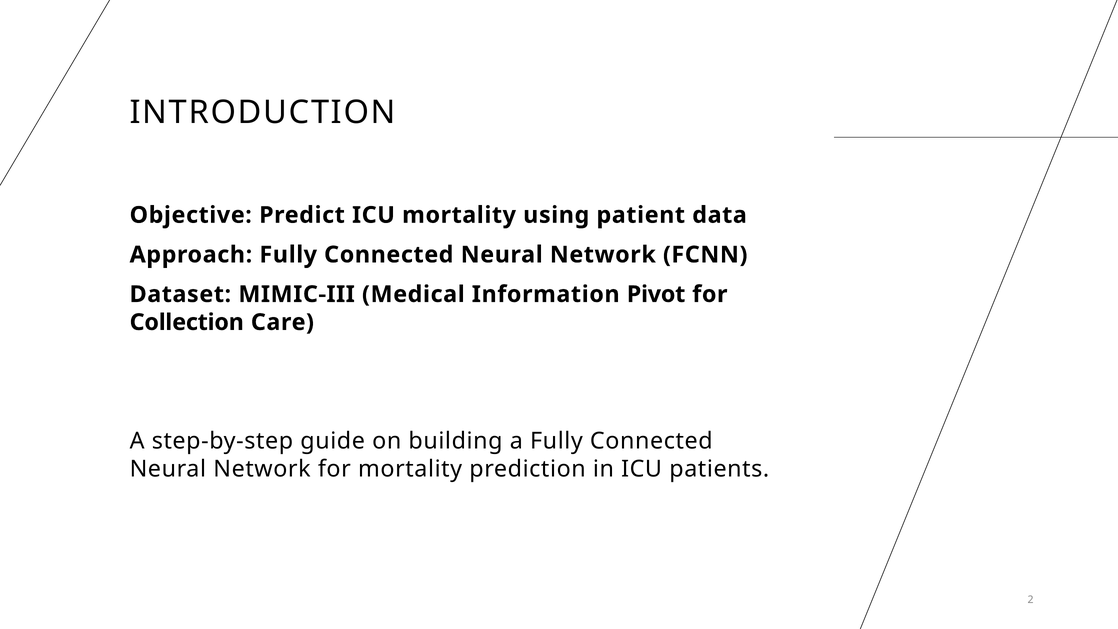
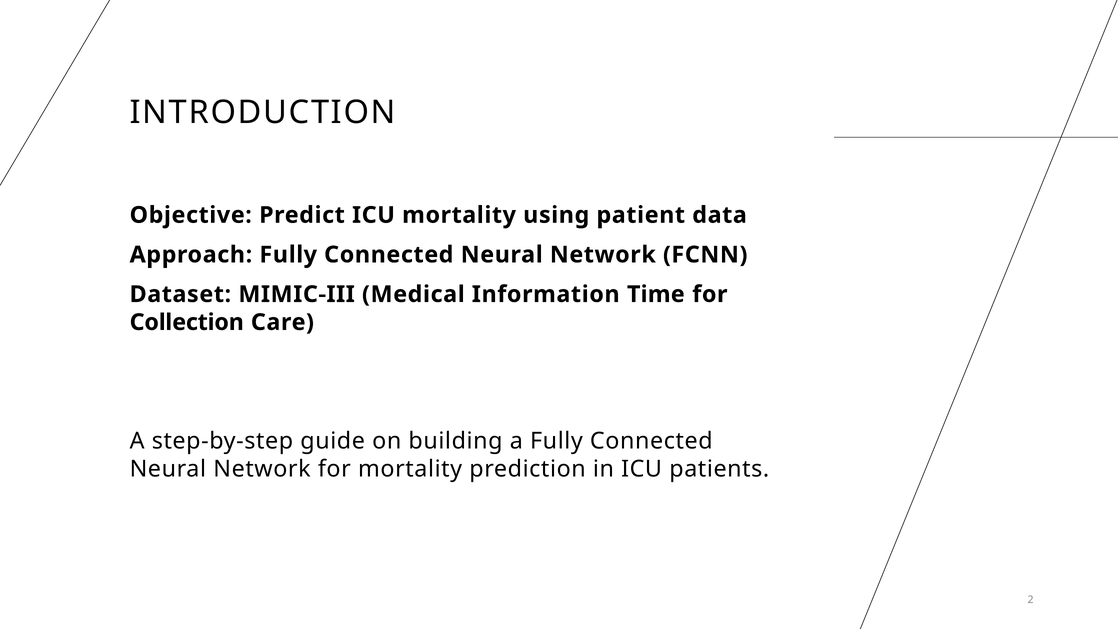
Pivot: Pivot -> Time
